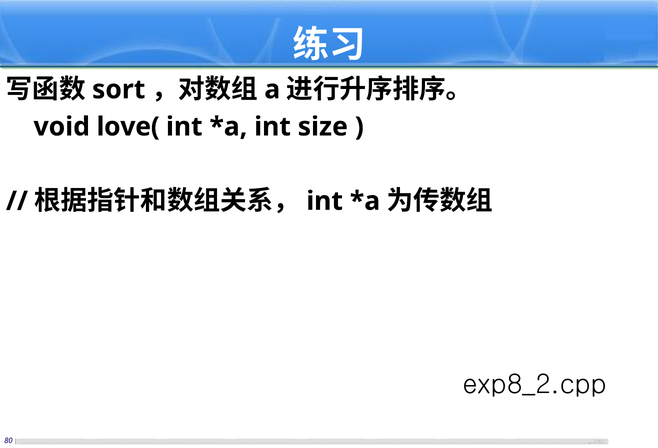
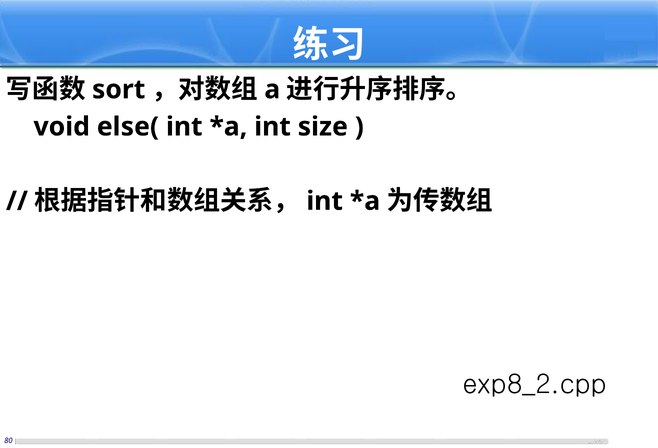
love(: love( -> else(
